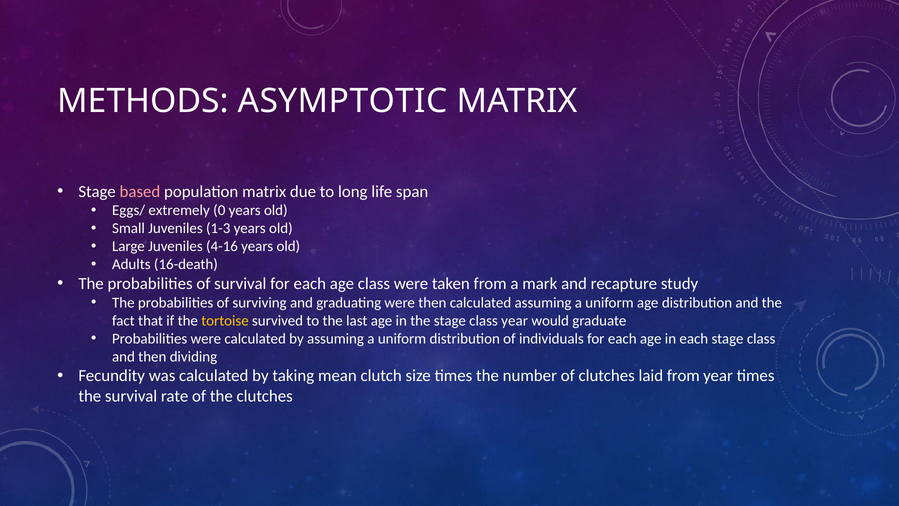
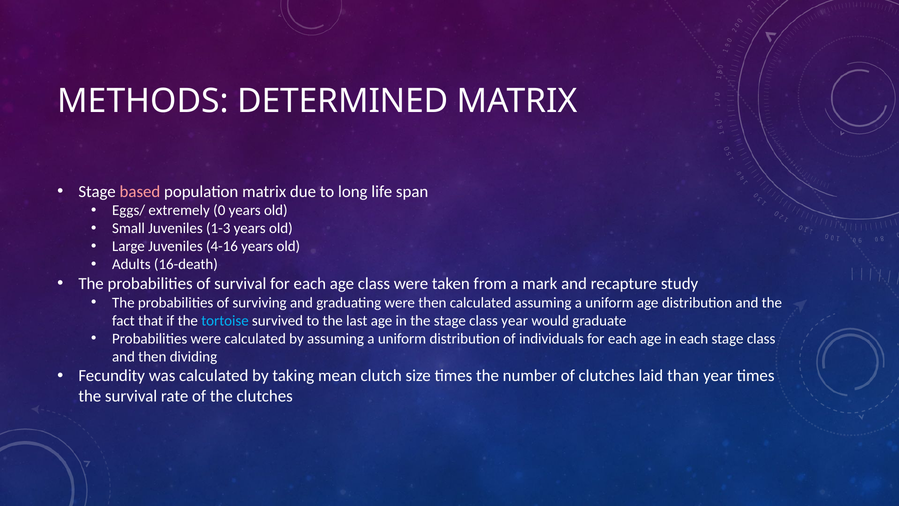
ASYMPTOTIC: ASYMPTOTIC -> DETERMINED
tortoise colour: yellow -> light blue
laid from: from -> than
